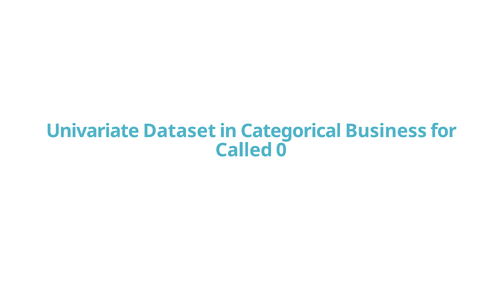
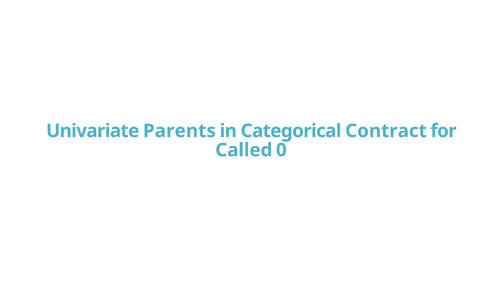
Dataset: Dataset -> Parents
Business: Business -> Contract
